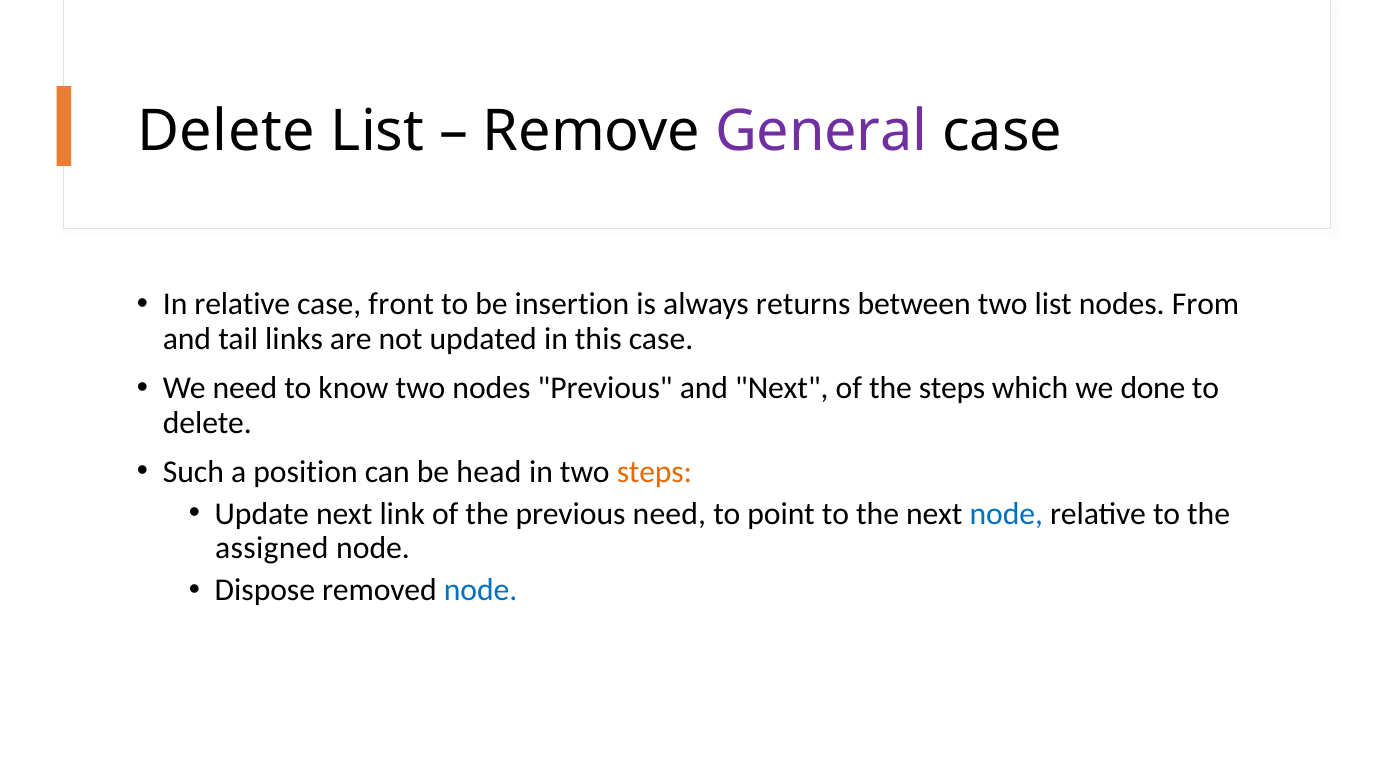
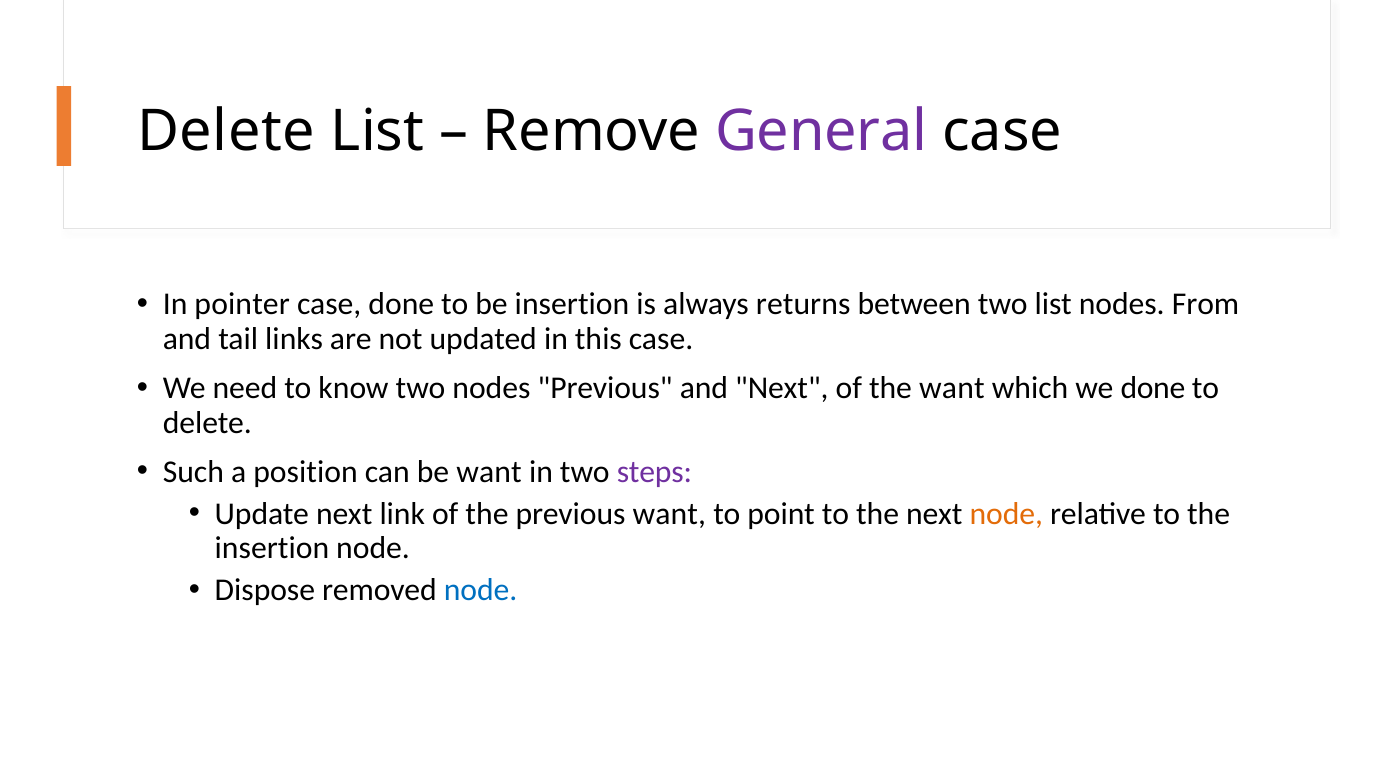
In relative: relative -> pointer
case front: front -> done
the steps: steps -> want
be head: head -> want
steps at (654, 472) colour: orange -> purple
previous need: need -> want
node at (1006, 514) colour: blue -> orange
assigned at (272, 548): assigned -> insertion
